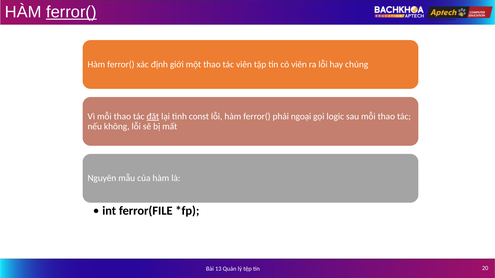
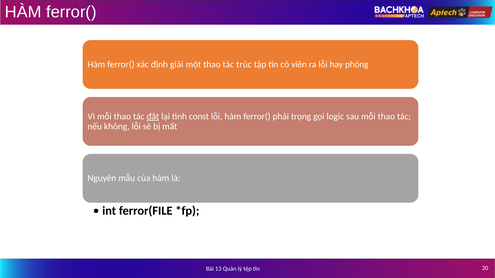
ferror( at (71, 12) underline: present -> none
giới: giới -> giải
tác viên: viên -> trúc
chúng: chúng -> phóng
ngoại: ngoại -> trọng
